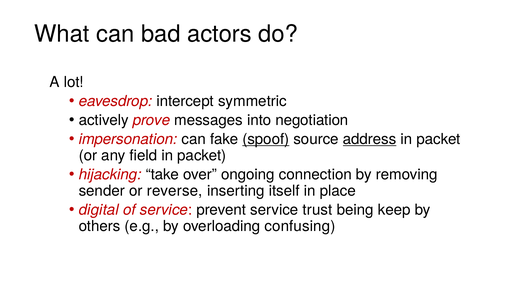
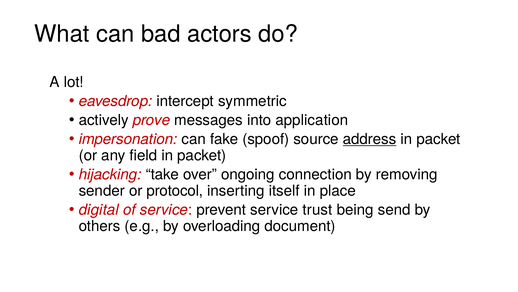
negotiation: negotiation -> application
spoof underline: present -> none
reverse: reverse -> protocol
keep: keep -> send
confusing: confusing -> document
